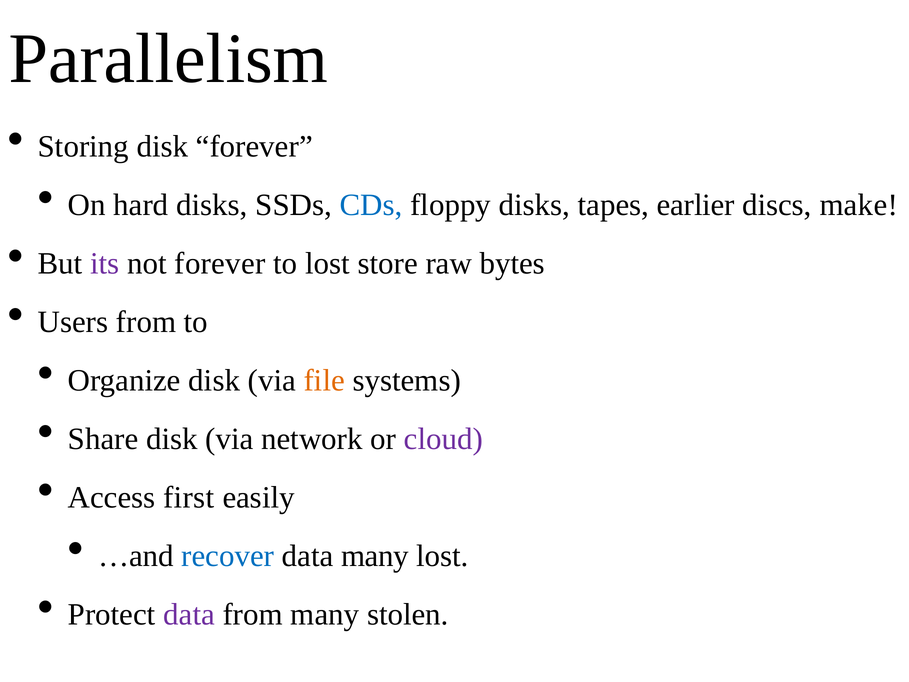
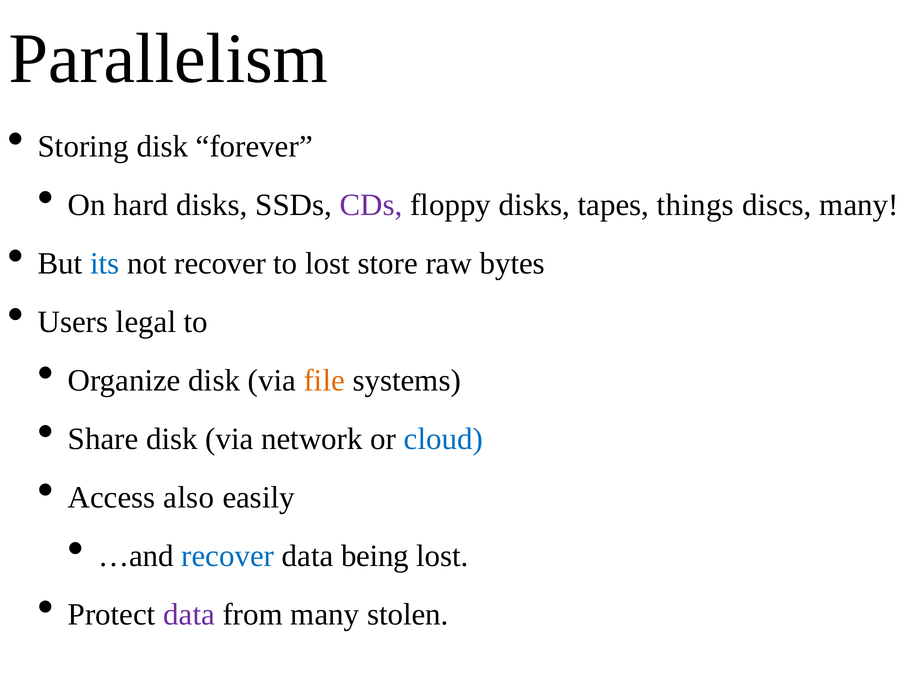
CDs colour: blue -> purple
earlier: earlier -> things
discs make: make -> many
its colour: purple -> blue
not forever: forever -> recover
Users from: from -> legal
cloud colour: purple -> blue
first: first -> also
data many: many -> being
